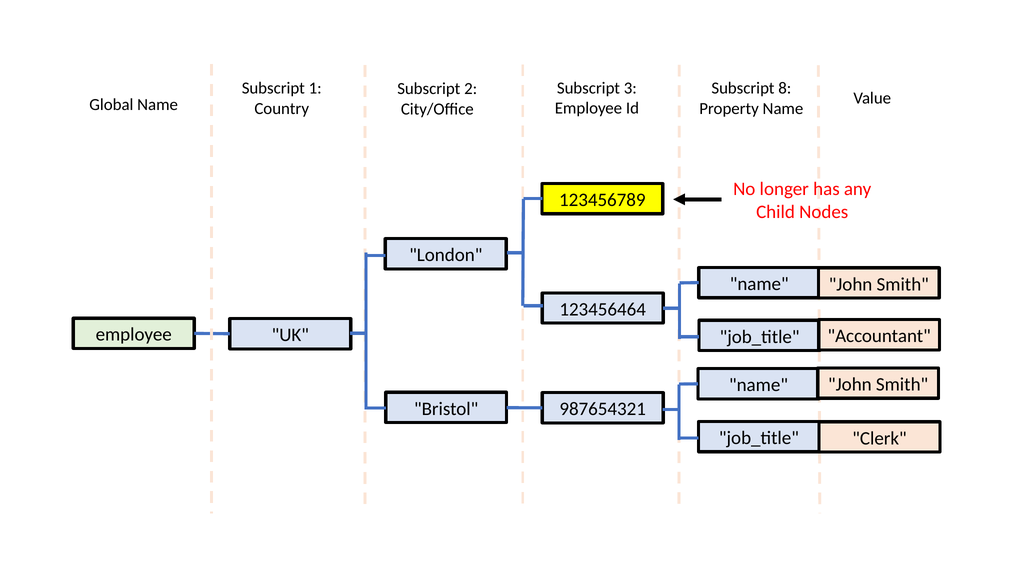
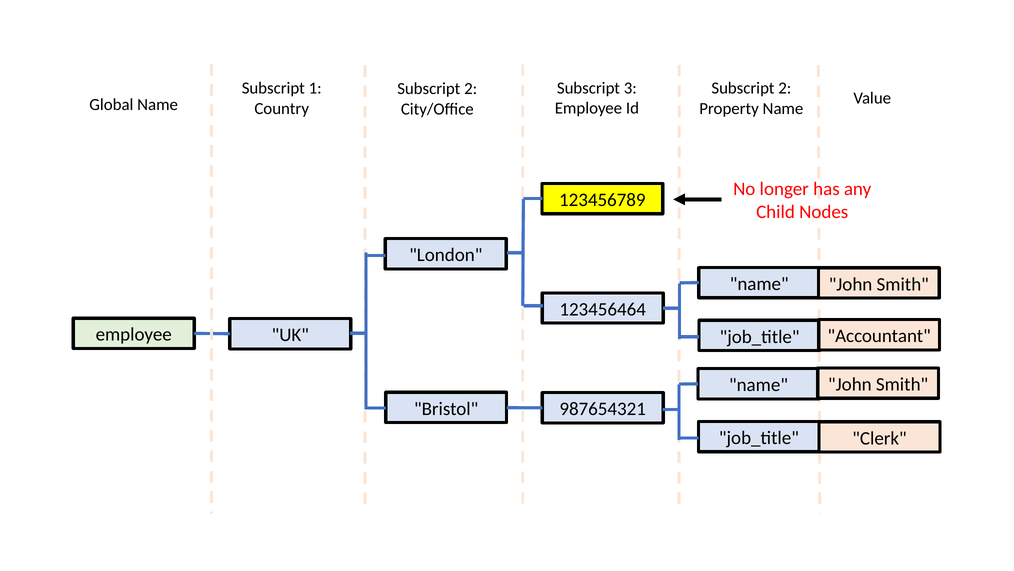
8 at (785, 88): 8 -> 2
